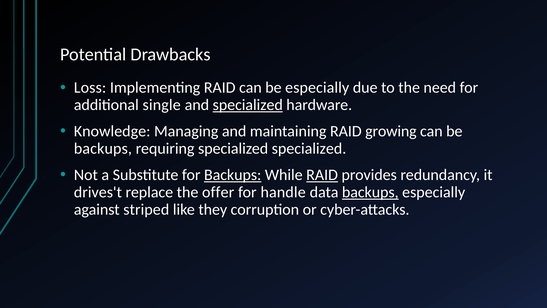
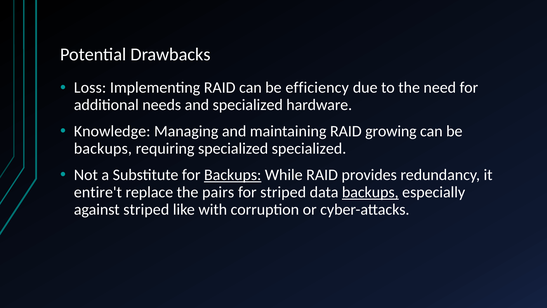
be especially: especially -> efficiency
single: single -> needs
specialized at (248, 105) underline: present -> none
RAID at (322, 175) underline: present -> none
drives't: drives't -> entire't
offer: offer -> pairs
for handle: handle -> striped
they: they -> with
